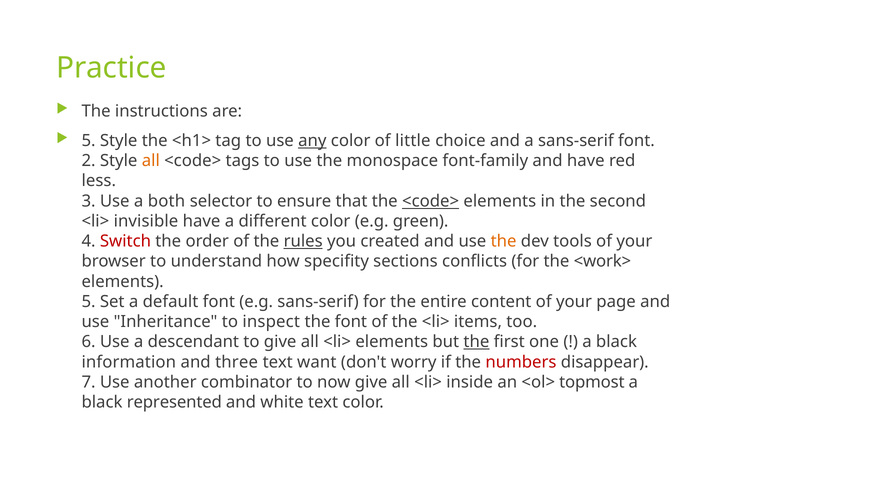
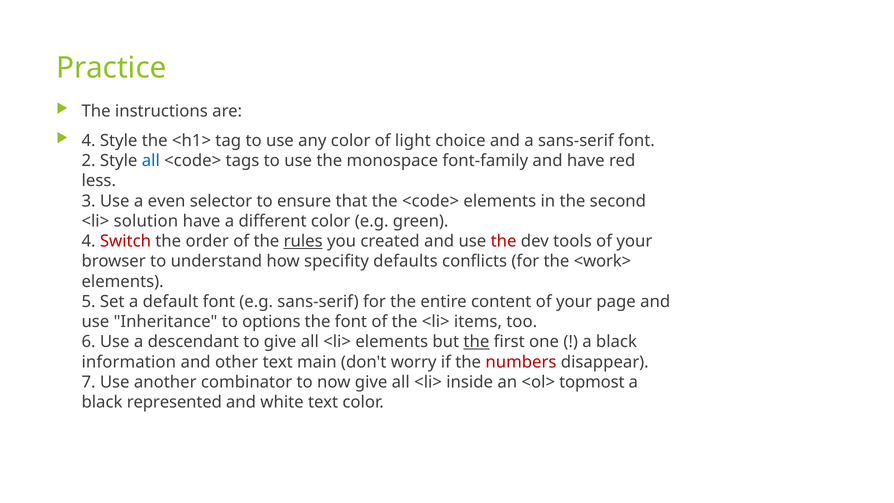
5 at (89, 141): 5 -> 4
any underline: present -> none
little: little -> light
all at (151, 161) colour: orange -> blue
both: both -> even
<code> at (431, 201) underline: present -> none
invisible: invisible -> solution
the at (504, 241) colour: orange -> red
sections: sections -> defaults
inspect: inspect -> options
three: three -> other
want: want -> main
